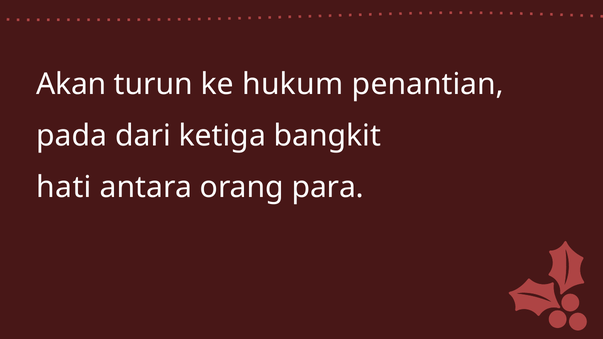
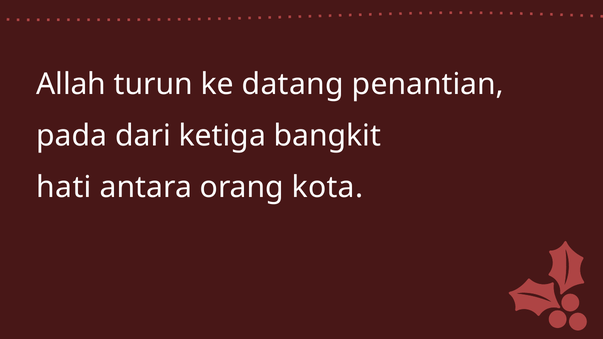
Akan: Akan -> Allah
hukum: hukum -> datang
para: para -> kota
